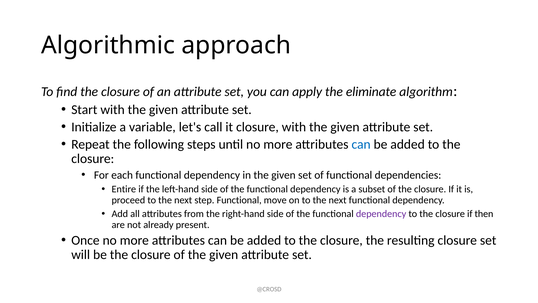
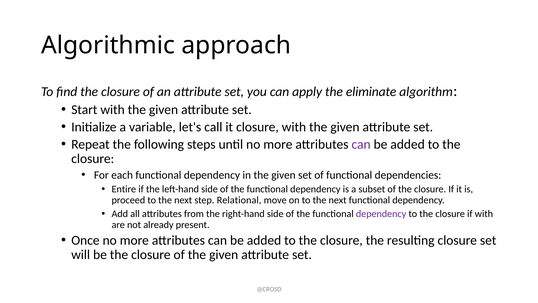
can at (361, 144) colour: blue -> purple
step Functional: Functional -> Relational
if then: then -> with
